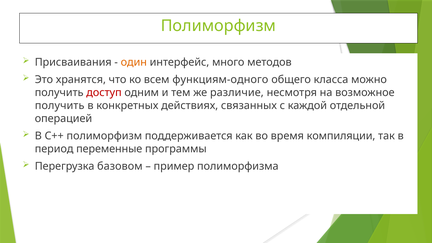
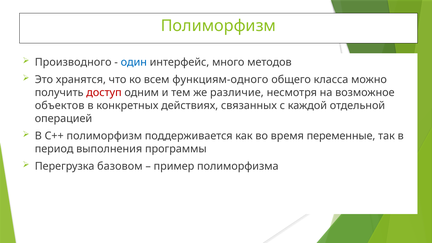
Присваивания: Присваивания -> Производного
один colour: orange -> blue
получить at (60, 105): получить -> объектов
компиляции: компиляции -> переменные
переменные: переменные -> выполнения
